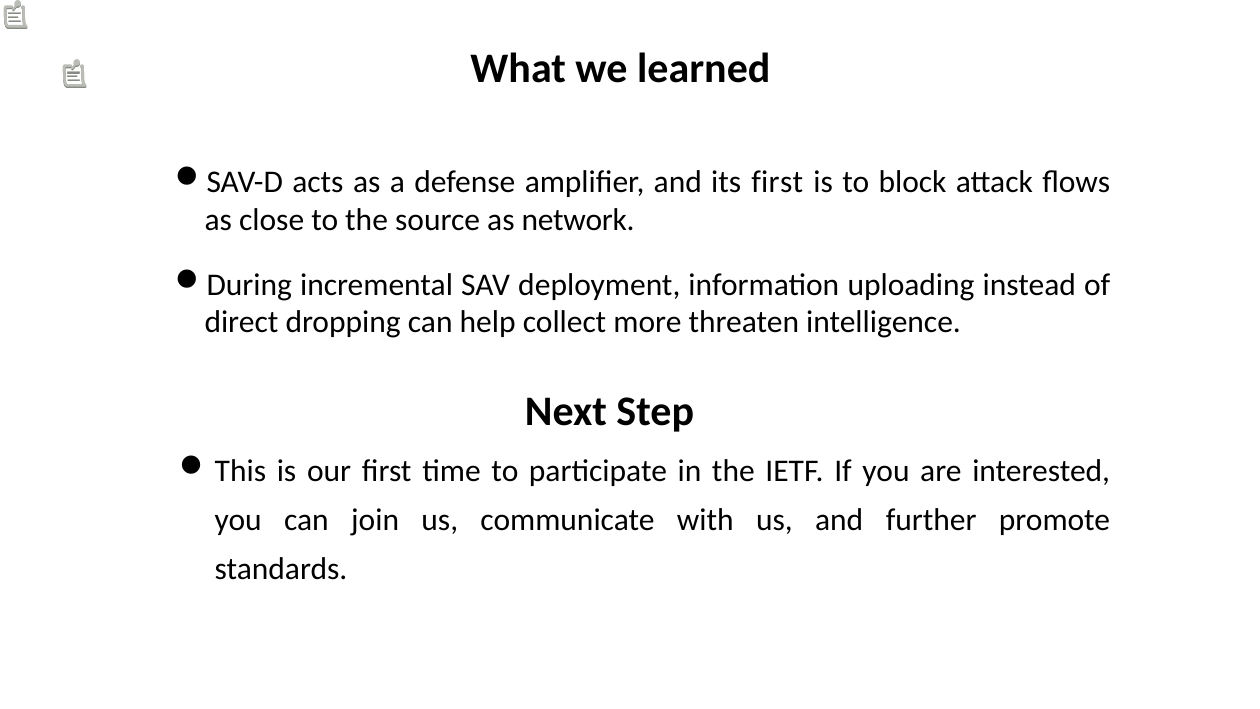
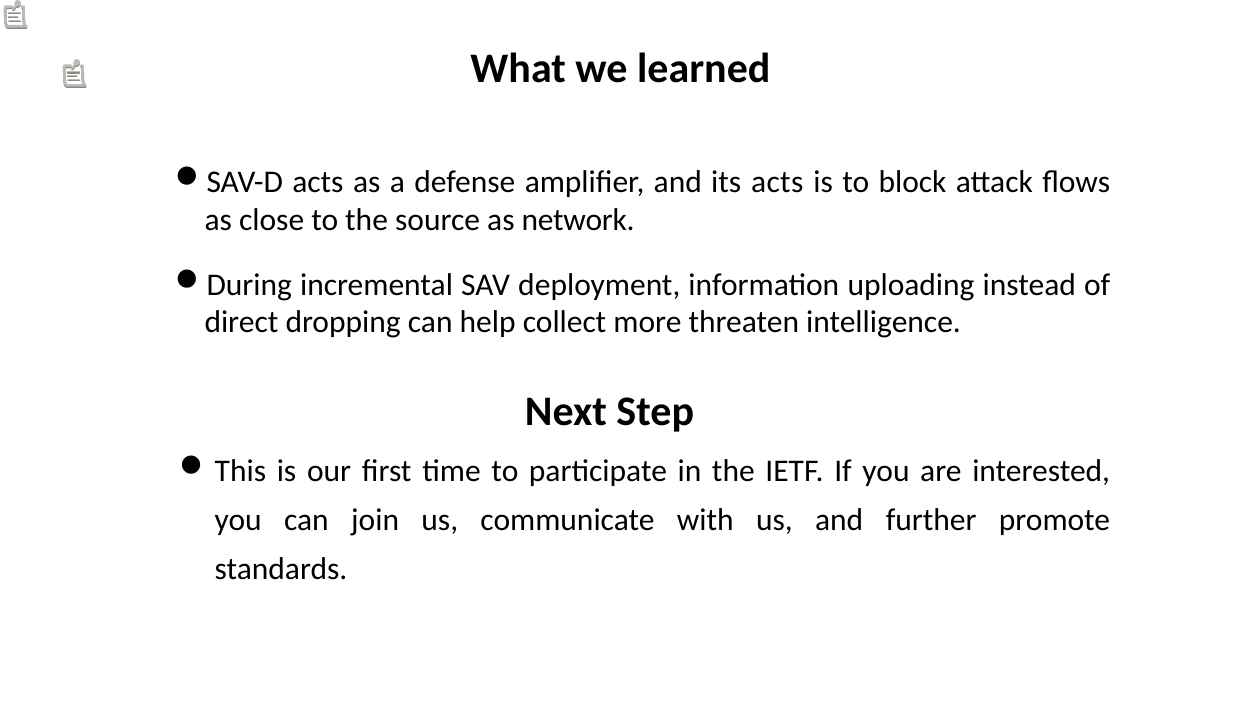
its first: first -> acts
